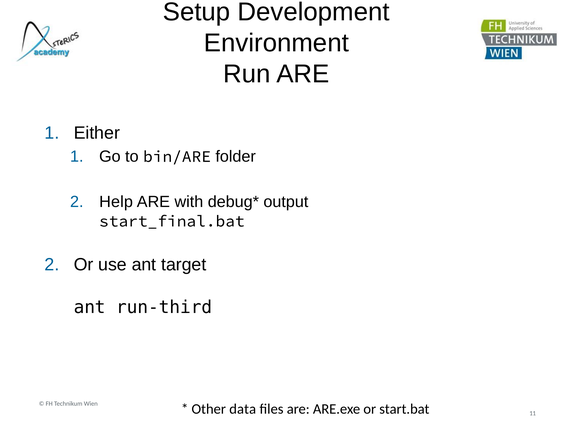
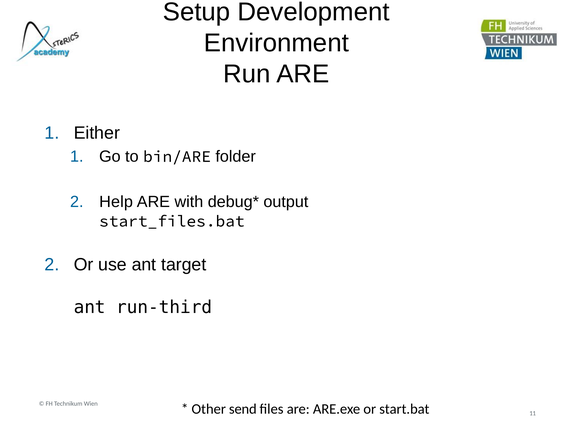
start_final.bat: start_final.bat -> start_files.bat
data: data -> send
